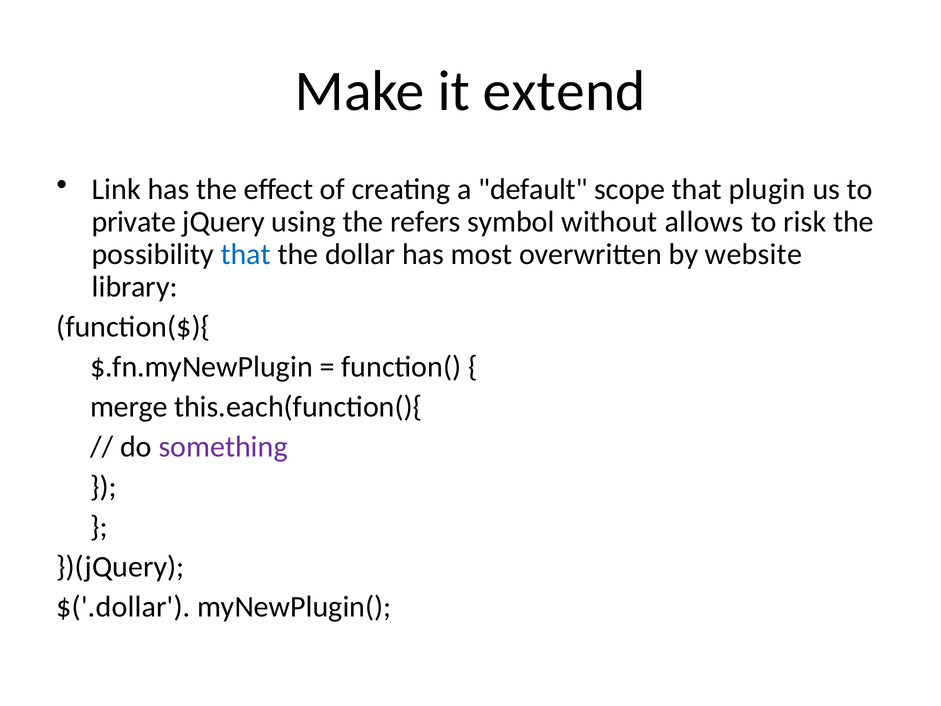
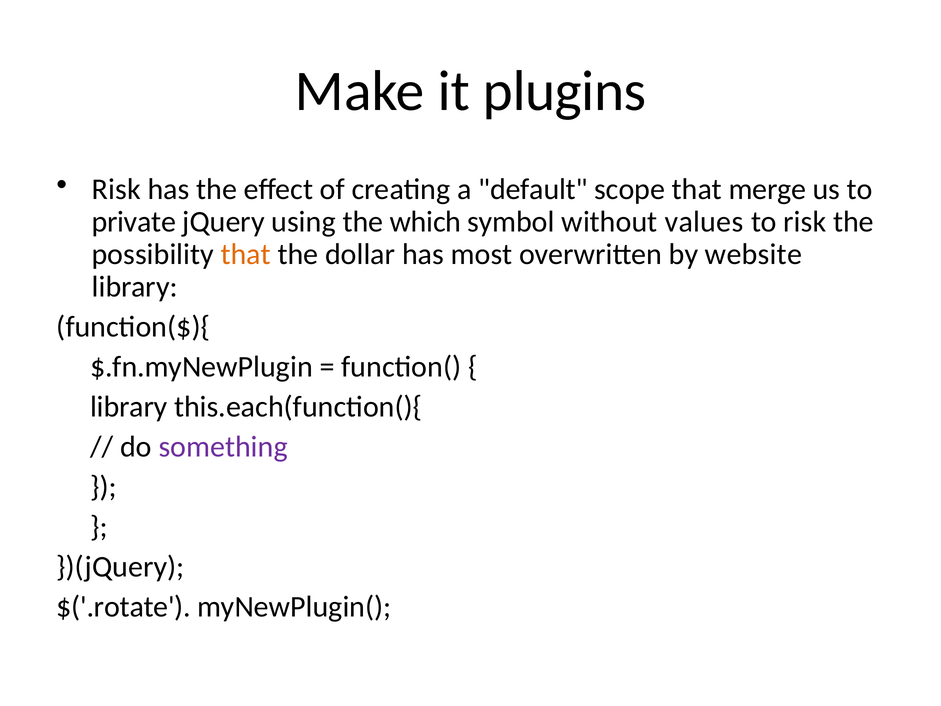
extend: extend -> plugins
Link at (116, 190): Link -> Risk
plugin: plugin -> merge
refers: refers -> which
allows: allows -> values
that at (246, 254) colour: blue -> orange
merge at (129, 407): merge -> library
$('.dollar: $('.dollar -> $('.rotate
